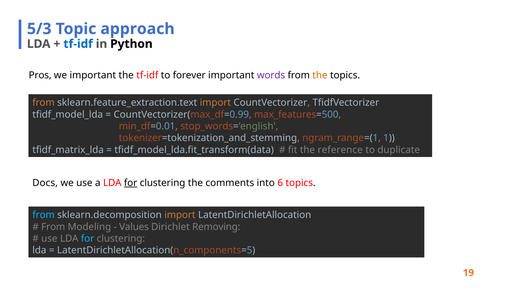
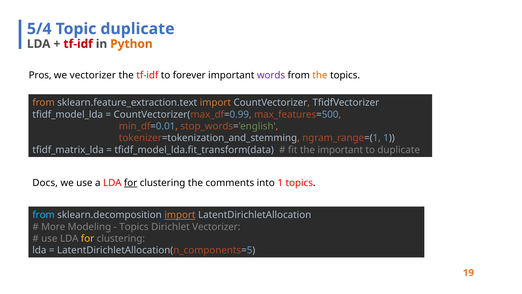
5/3: 5/3 -> 5/4
Topic approach: approach -> duplicate
tf-idf at (78, 44) colour: blue -> red
Python colour: black -> orange
we important: important -> vectorizer
the reference: reference -> important
into 6: 6 -> 1
import at (180, 215) underline: none -> present
From at (53, 227): From -> More
Values at (134, 227): Values -> Topics
Dirichlet Removing: Removing -> Vectorizer
for at (88, 238) colour: light blue -> yellow
